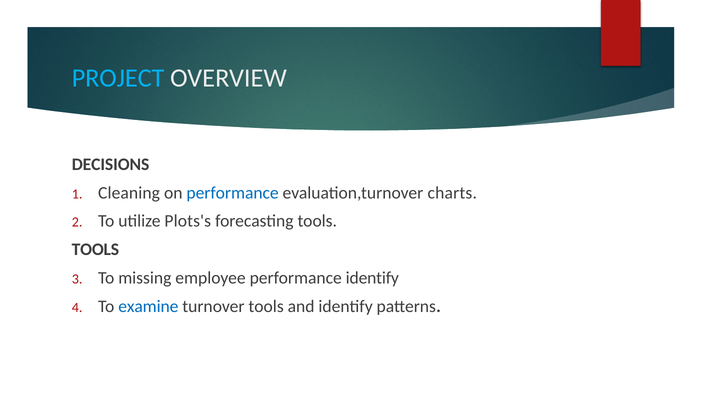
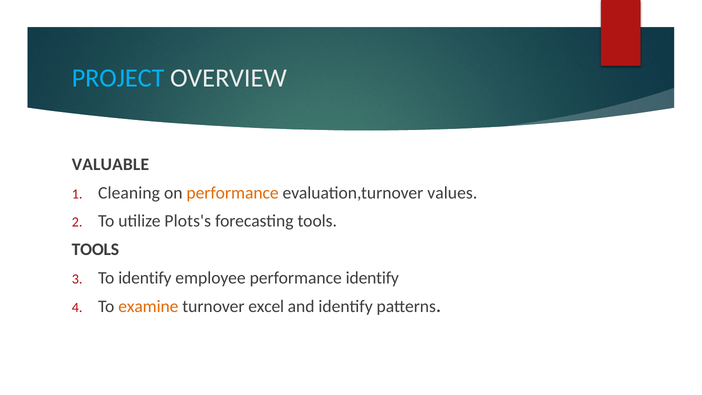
DECISIONS: DECISIONS -> VALUABLE
performance at (233, 193) colour: blue -> orange
charts: charts -> values
To missing: missing -> identify
examine colour: blue -> orange
turnover tools: tools -> excel
